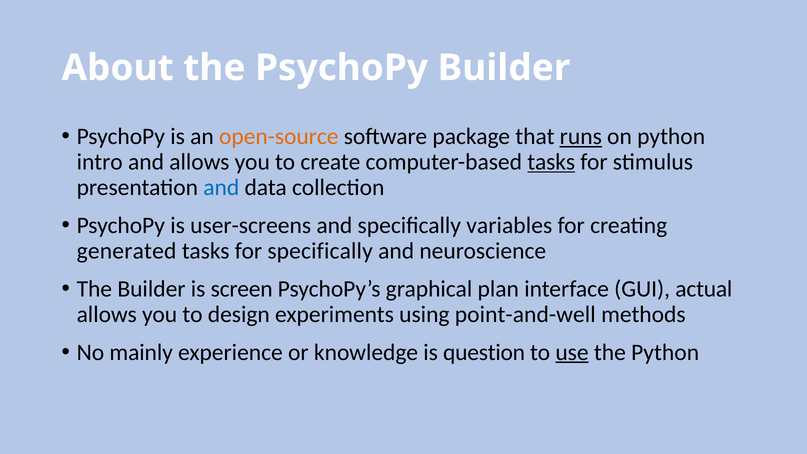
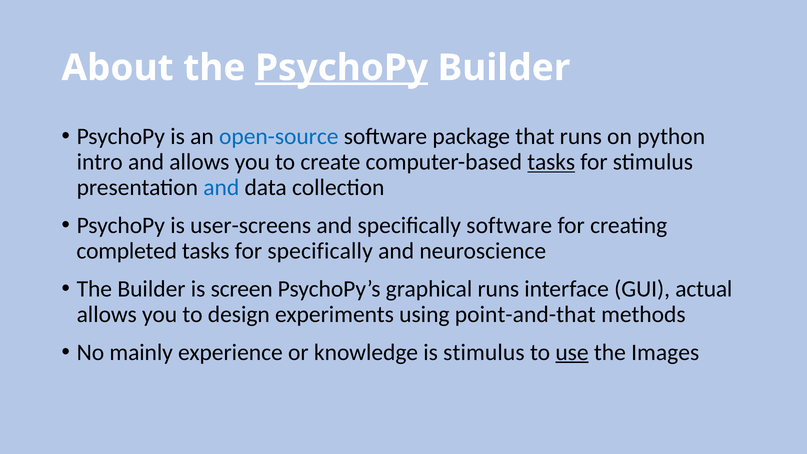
PsychoPy at (342, 68) underline: none -> present
open-source colour: orange -> blue
runs at (581, 136) underline: present -> none
specifically variables: variables -> software
generated: generated -> completed
graphical plan: plan -> runs
point-and-well: point-and-well -> point-and-that
is question: question -> stimulus
the Python: Python -> Images
